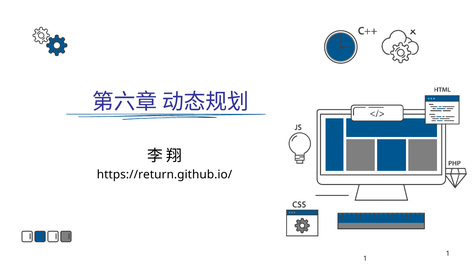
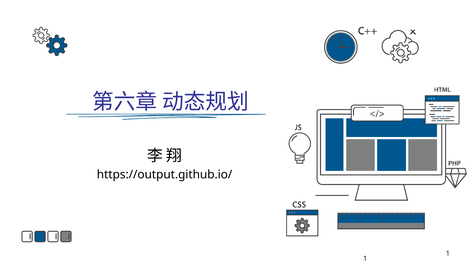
https://return.github.io/: https://return.github.io/ -> https://output.github.io/
